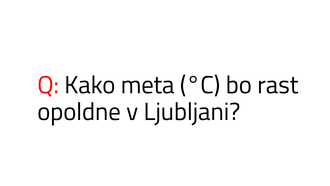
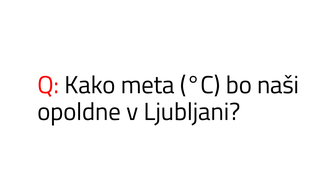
rast: rast -> naši
